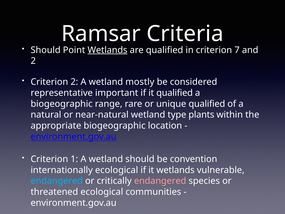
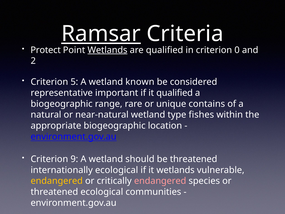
Ramsar underline: none -> present
Should at (46, 50): Should -> Protect
7: 7 -> 0
Criterion 2: 2 -> 5
mostly: mostly -> known
unique qualified: qualified -> contains
plants: plants -> fishes
1: 1 -> 9
be convention: convention -> threatened
endangered at (57, 181) colour: light blue -> yellow
